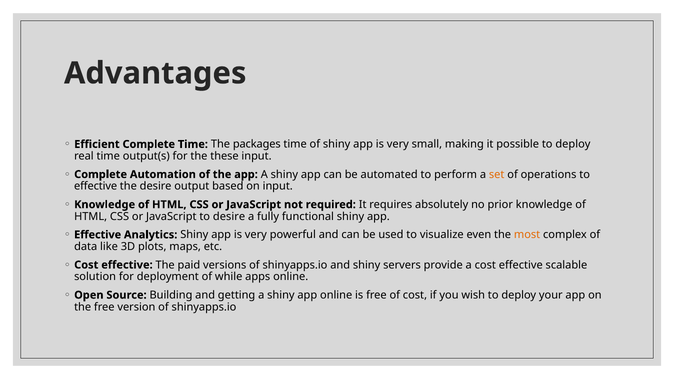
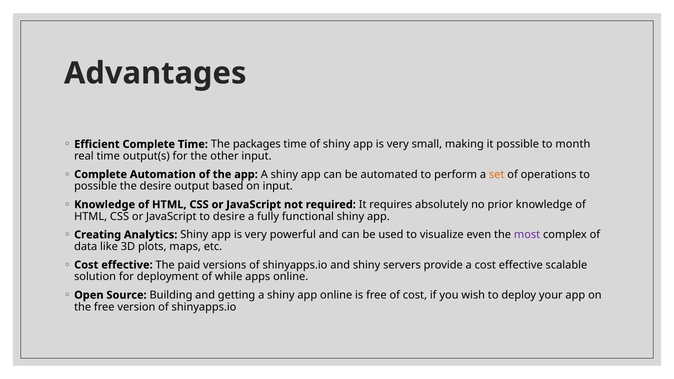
possible to deploy: deploy -> month
these: these -> other
effective at (96, 186): effective -> possible
Effective at (98, 235): Effective -> Creating
most colour: orange -> purple
